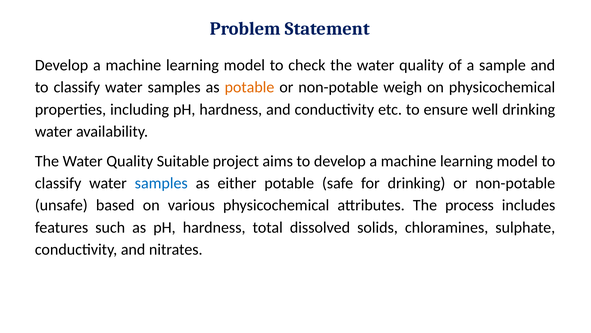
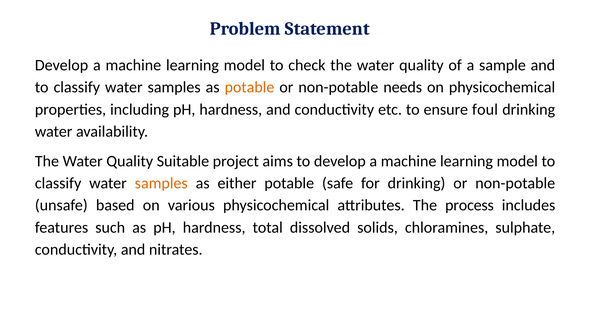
weigh: weigh -> needs
well: well -> foul
samples at (161, 183) colour: blue -> orange
